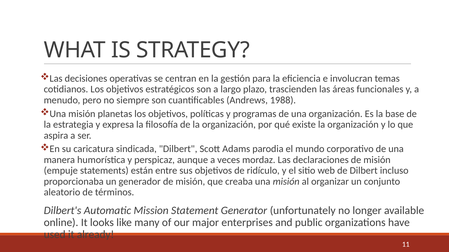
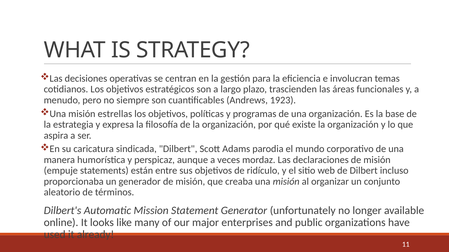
1988: 1988 -> 1923
planetas: planetas -> estrellas
